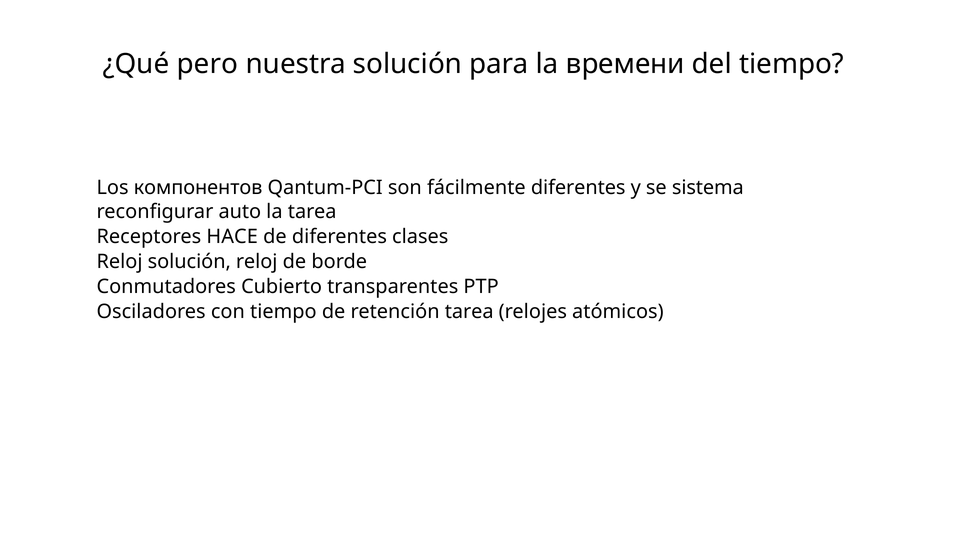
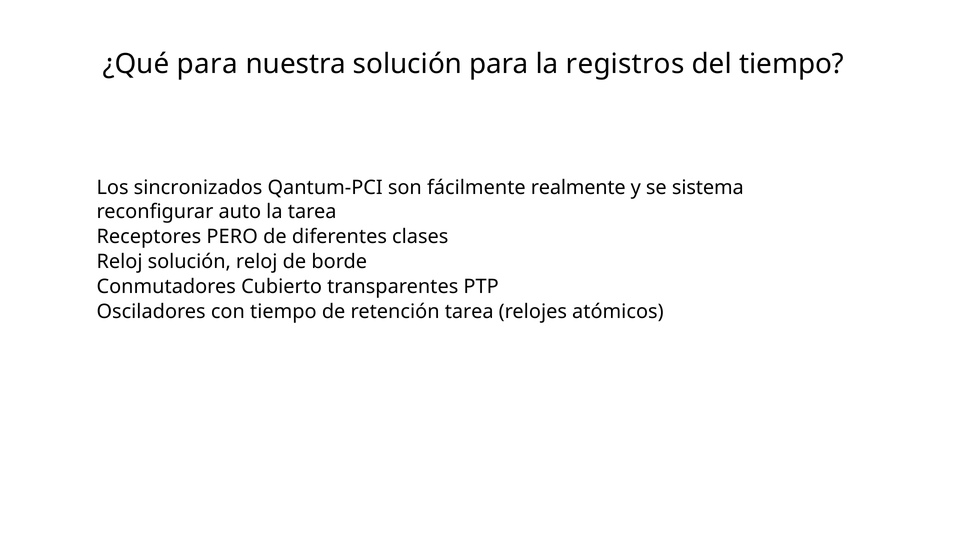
¿Qué pero: pero -> para
времени: времени -> registros
компонентов: компонентов -> sincronizados
fácilmente diferentes: diferentes -> realmente
HACE: HACE -> PERO
